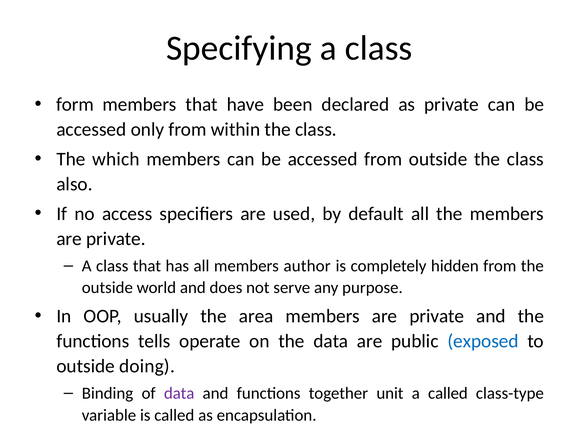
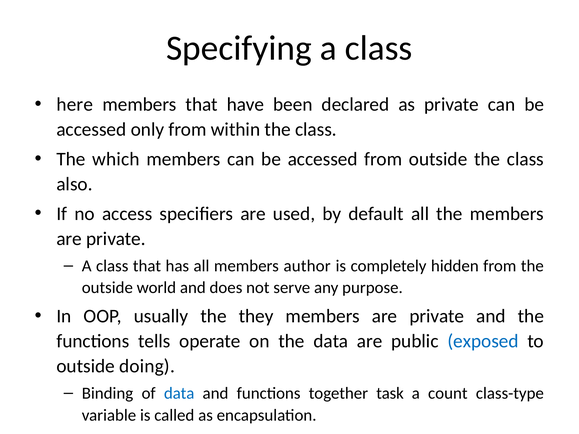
form: form -> here
area: area -> they
data at (179, 394) colour: purple -> blue
unit: unit -> task
a called: called -> count
